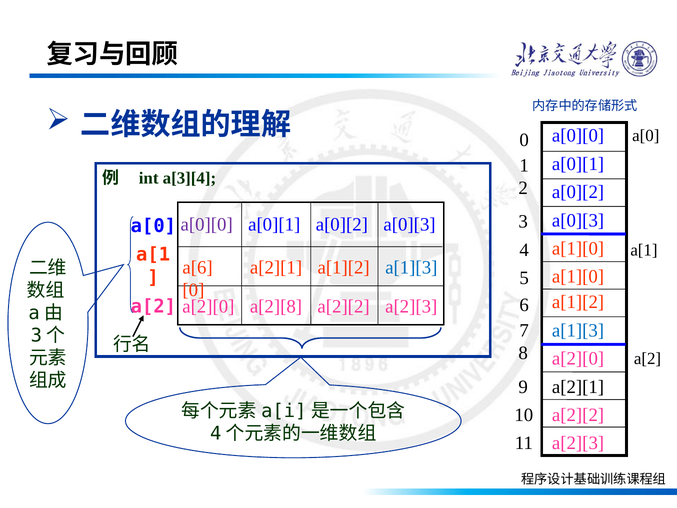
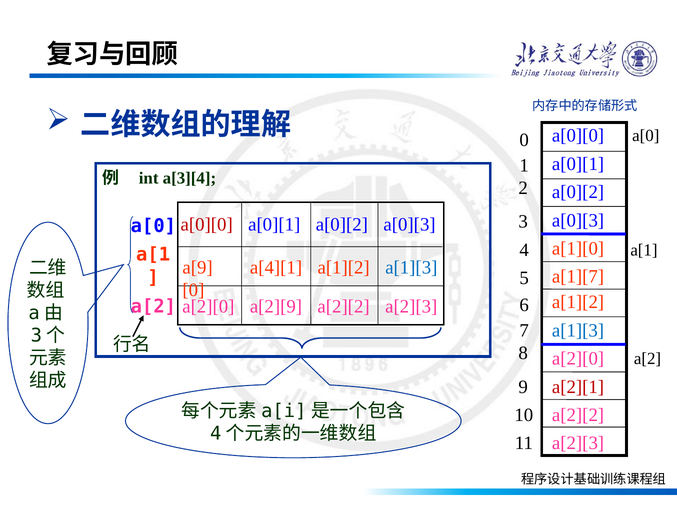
a[0][0 at (207, 225) colour: purple -> red
a[6: a[6 -> a[9
a[2][1 at (276, 267): a[2][1 -> a[4][1
a[1][0 at (578, 277): a[1][0 -> a[1][7
a[2][8: a[2][8 -> a[2][9
a[2][1 at (578, 387) colour: black -> red
